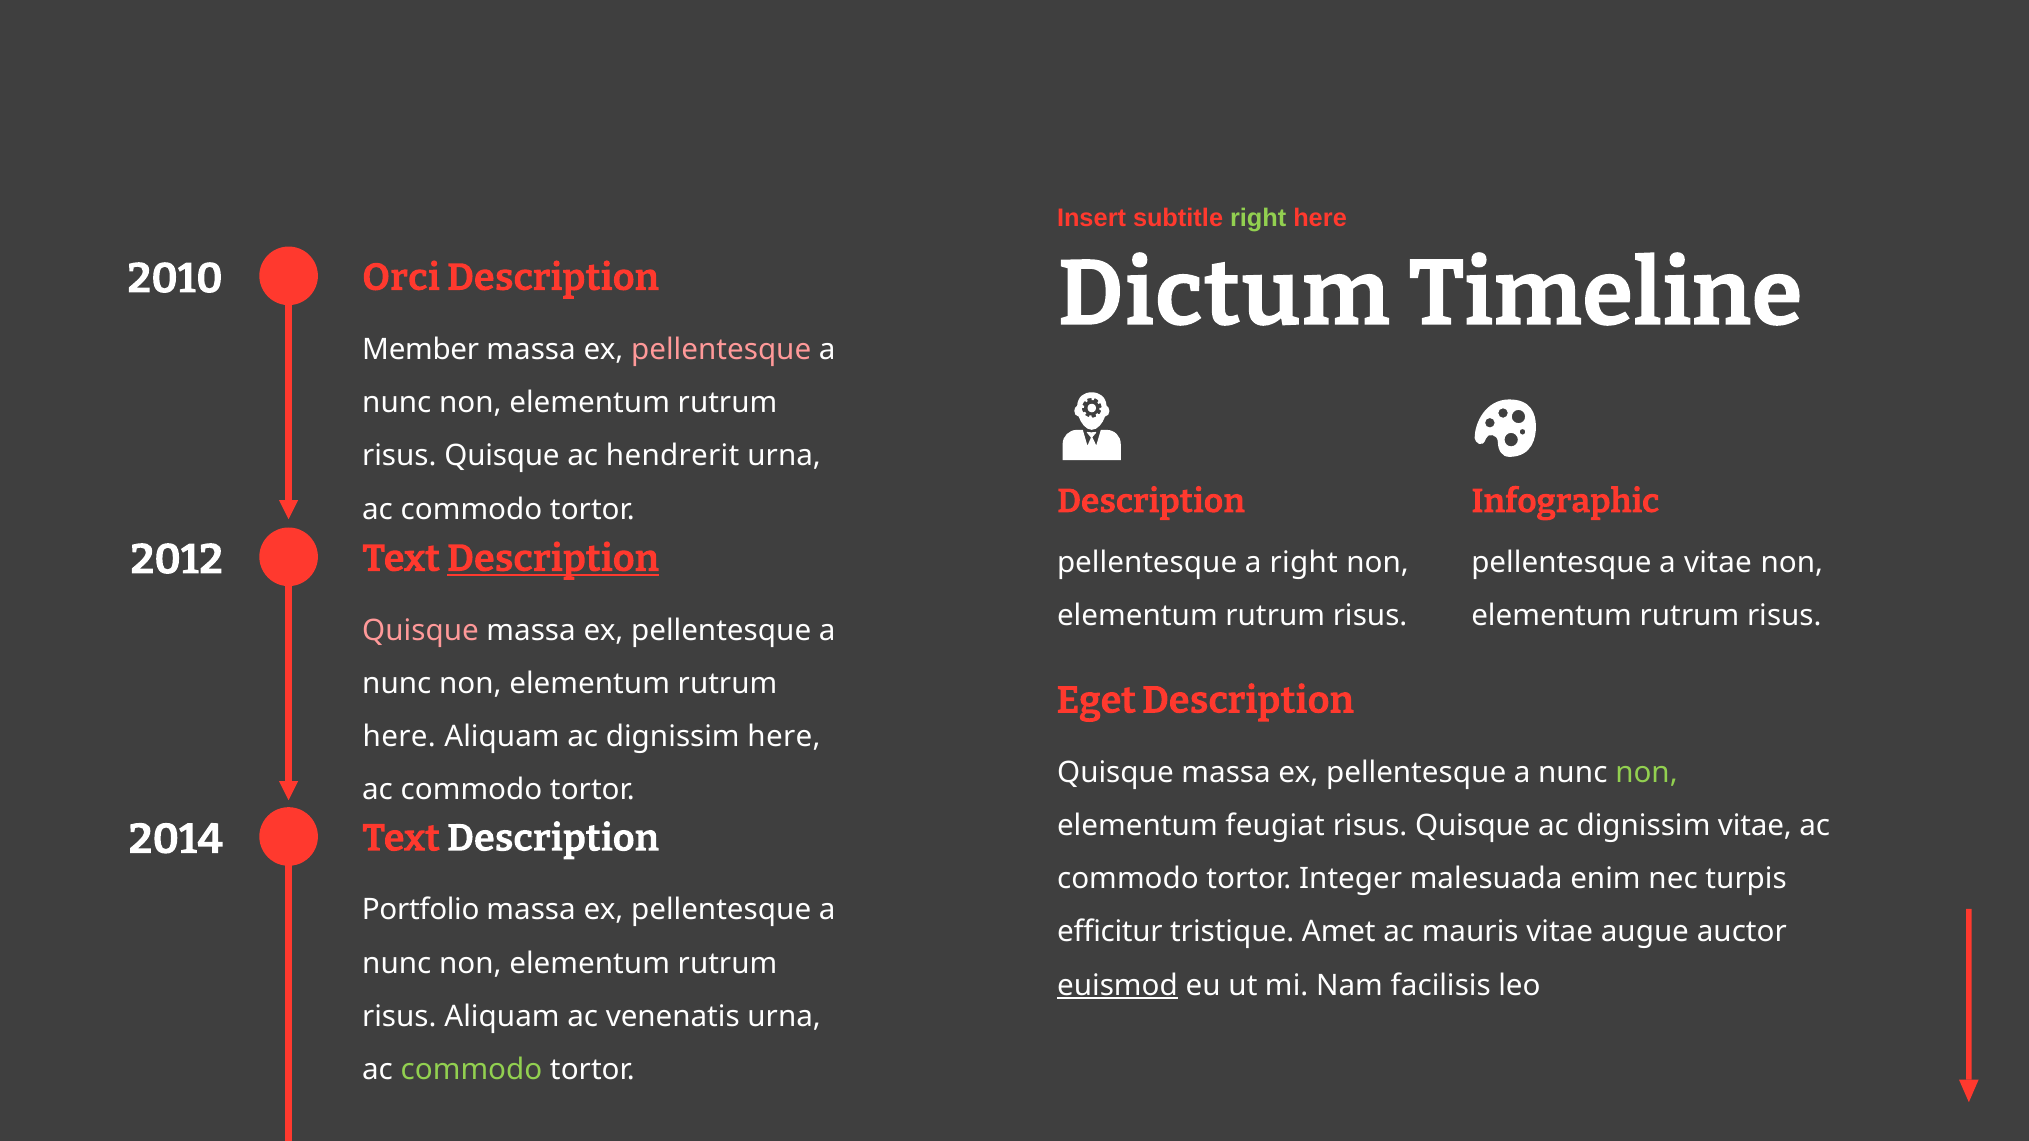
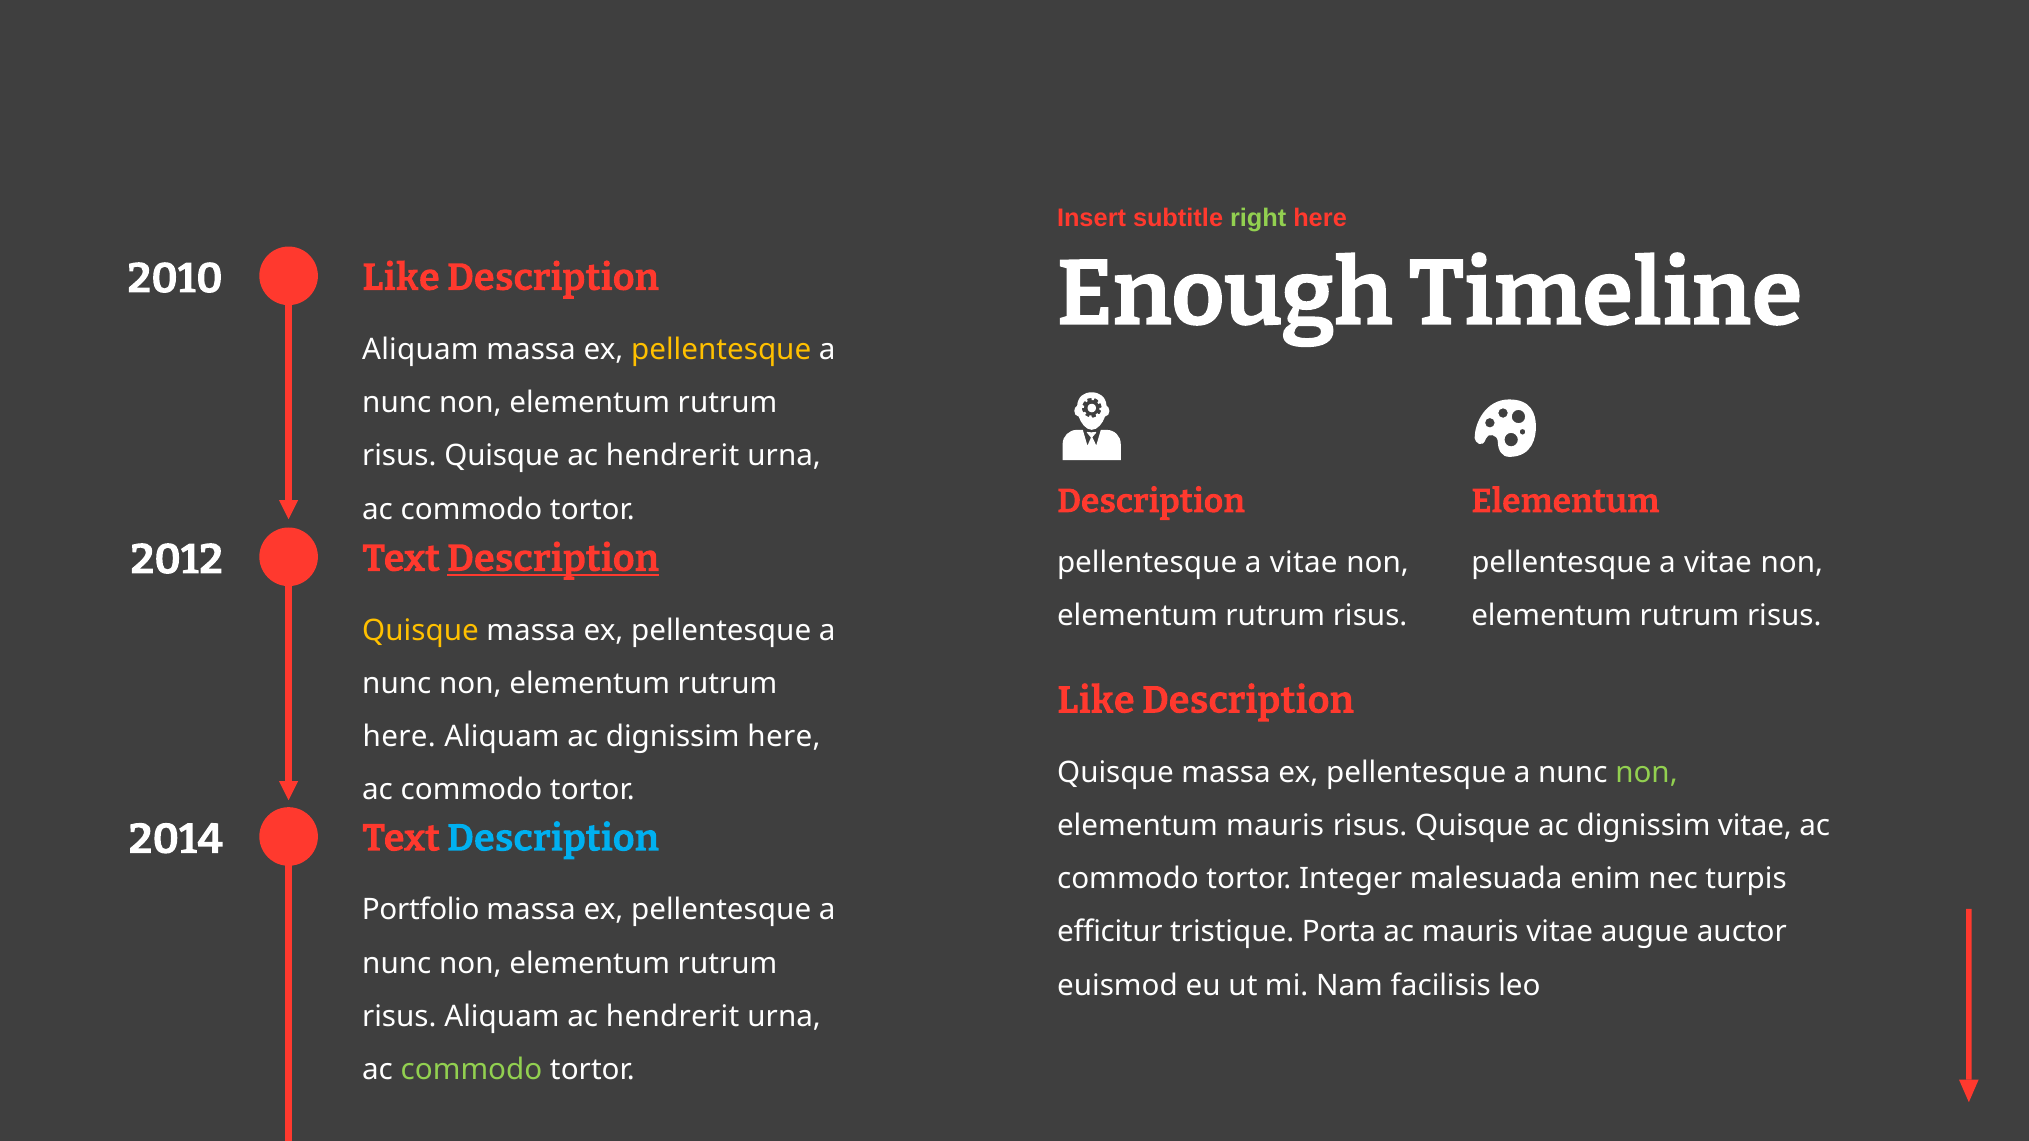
Dictum: Dictum -> Enough
Orci at (401, 278): Orci -> Like
Member at (421, 350): Member -> Aliquam
pellentesque at (721, 350) colour: pink -> yellow
Infographic at (1565, 501): Infographic -> Elementum
right at (1304, 563): right -> vitae
Quisque at (421, 631) colour: pink -> yellow
Eget at (1096, 700): Eget -> Like
elementum feugiat: feugiat -> mauris
Description at (553, 838) colour: white -> light blue
Amet: Amet -> Porta
euismod underline: present -> none
Aliquam ac venenatis: venenatis -> hendrerit
